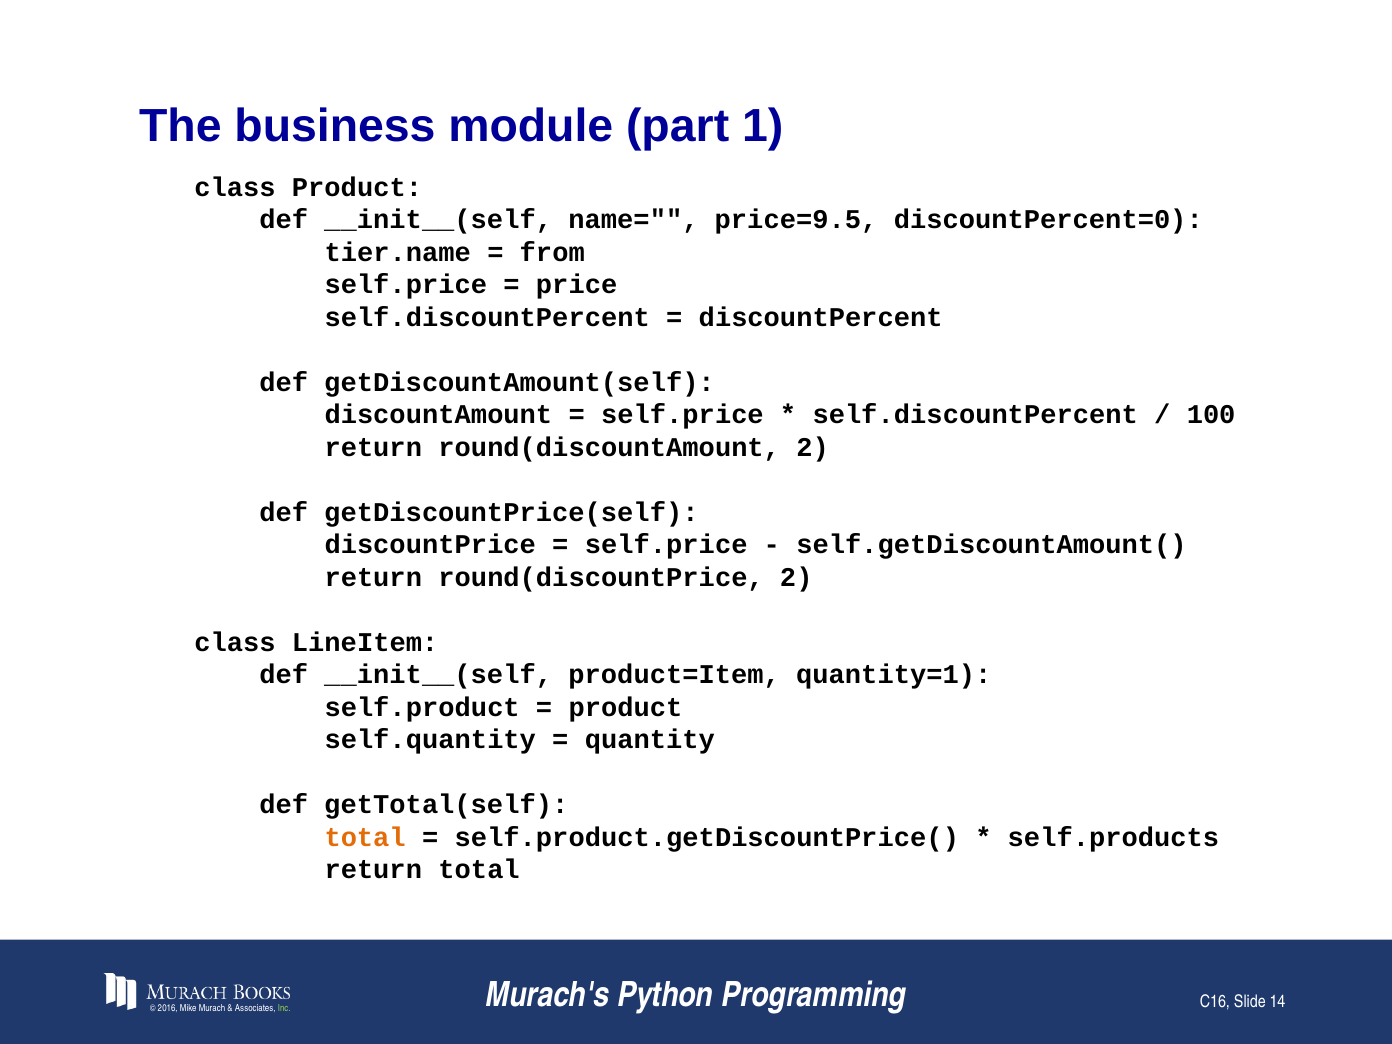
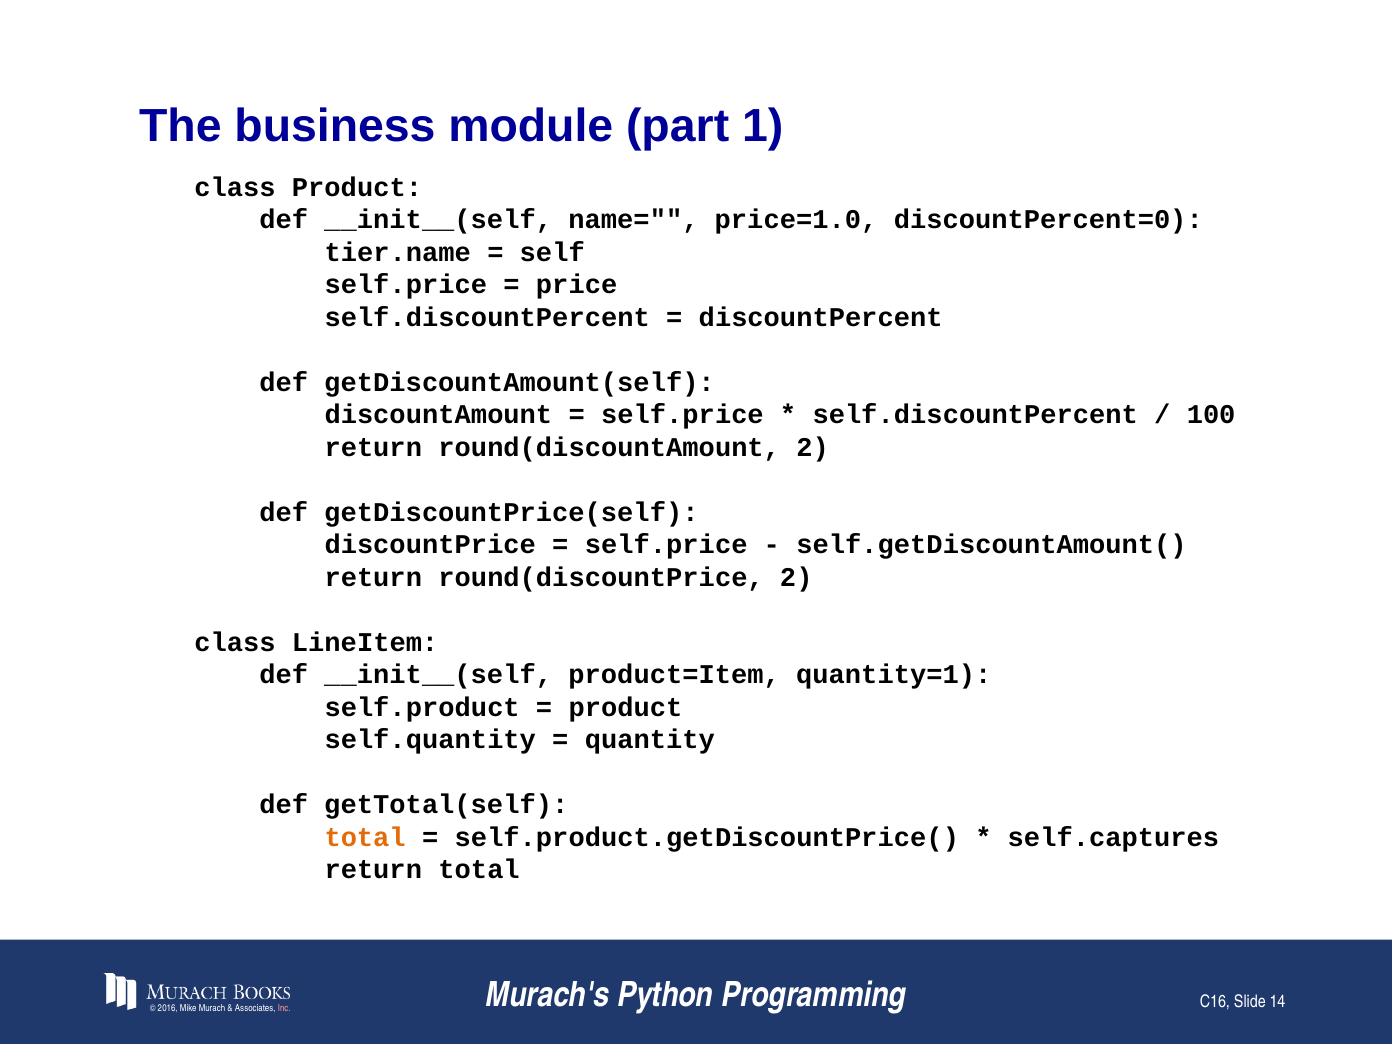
price=9.5: price=9.5 -> price=1.0
from: from -> self
self.products: self.products -> self.captures
Inc colour: light green -> pink
